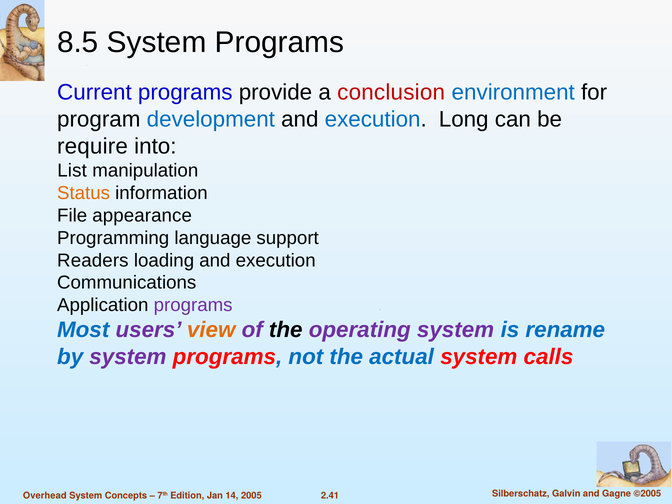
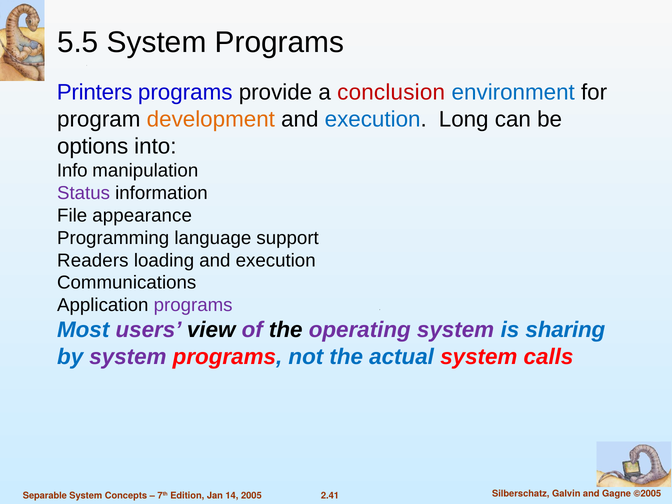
8.5: 8.5 -> 5.5
Current: Current -> Printers
development colour: blue -> orange
require: require -> options
List: List -> Info
Status colour: orange -> purple
view colour: orange -> black
rename: rename -> sharing
Overhead: Overhead -> Separable
